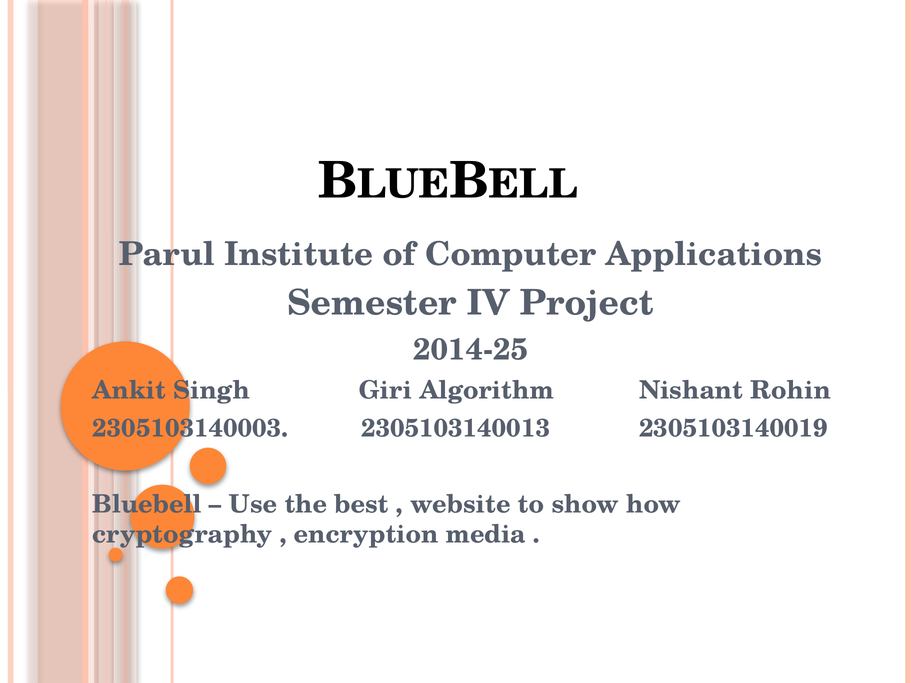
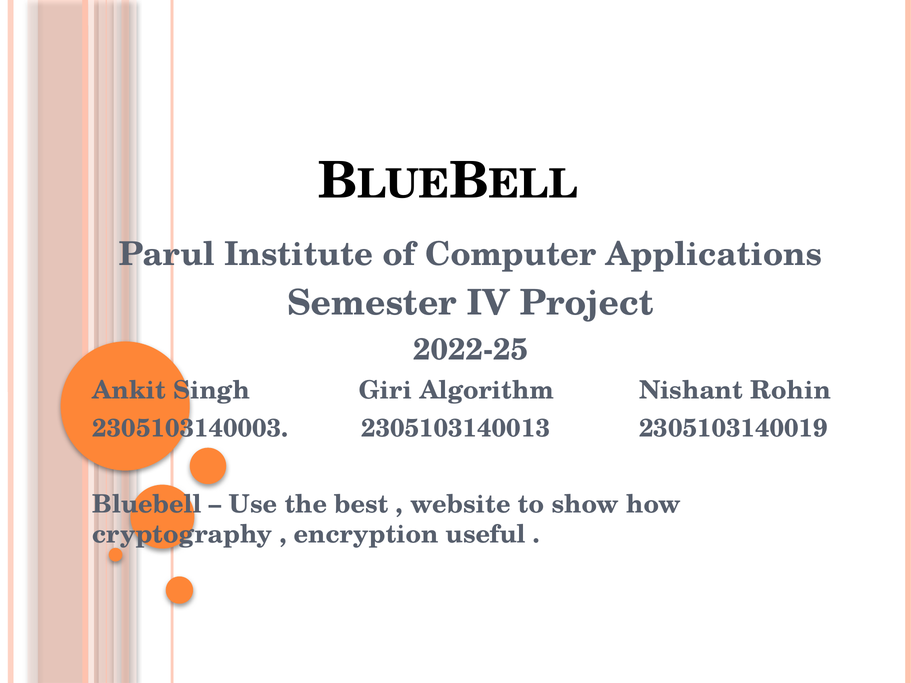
2014-25: 2014-25 -> 2022-25
media: media -> useful
